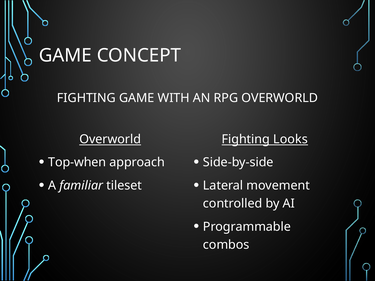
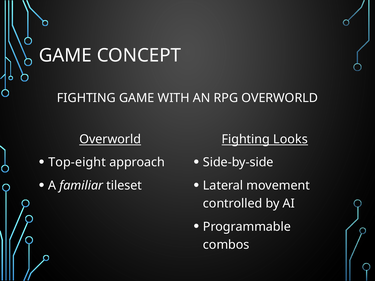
Top-when: Top-when -> Top-eight
